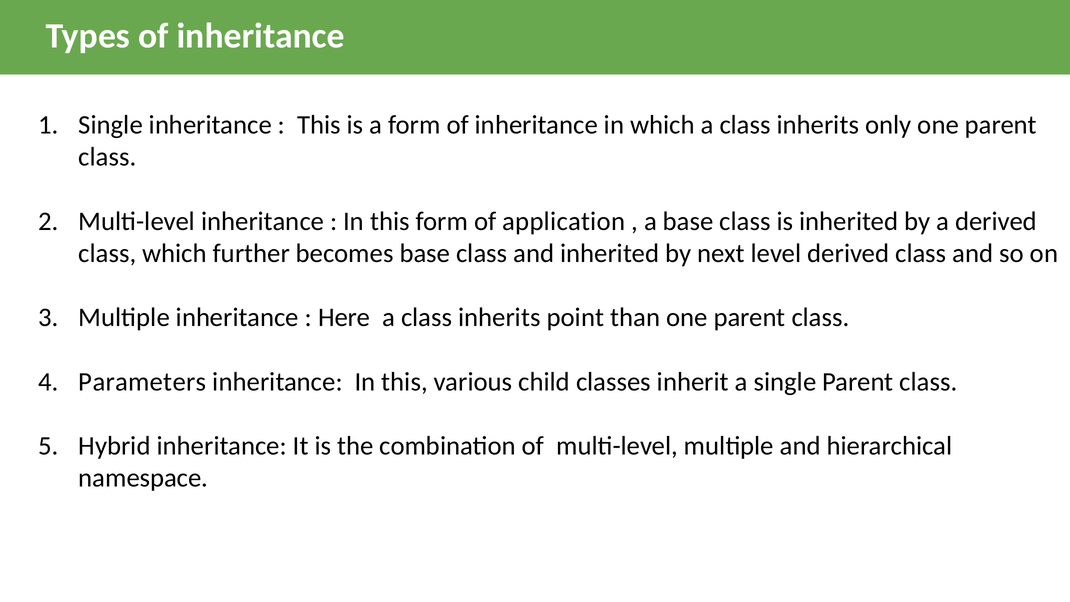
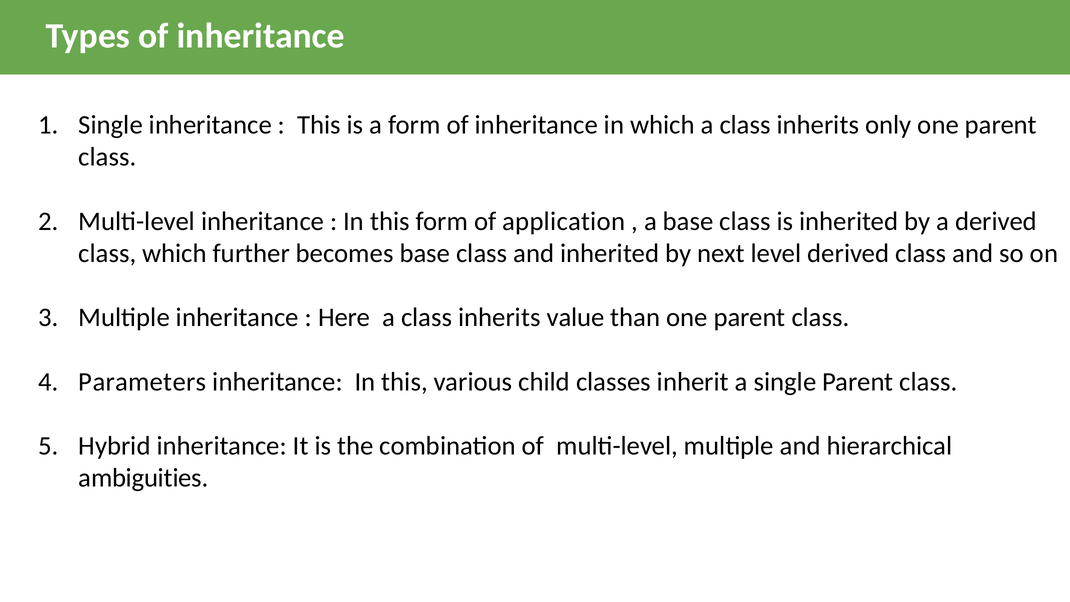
point: point -> value
namespace: namespace -> ambiguities
